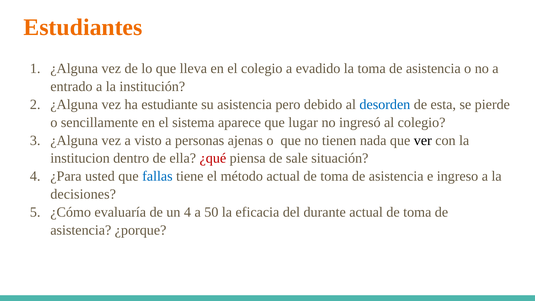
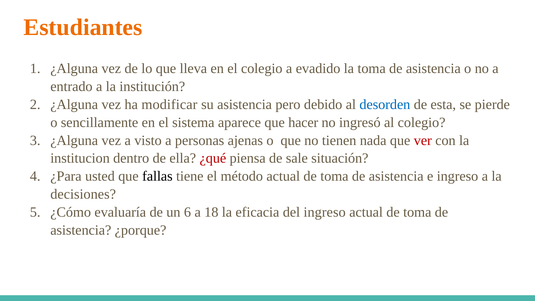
estudiante: estudiante -> modificar
lugar: lugar -> hacer
ver colour: black -> red
fallas colour: blue -> black
un 4: 4 -> 6
50: 50 -> 18
del durante: durante -> ingreso
